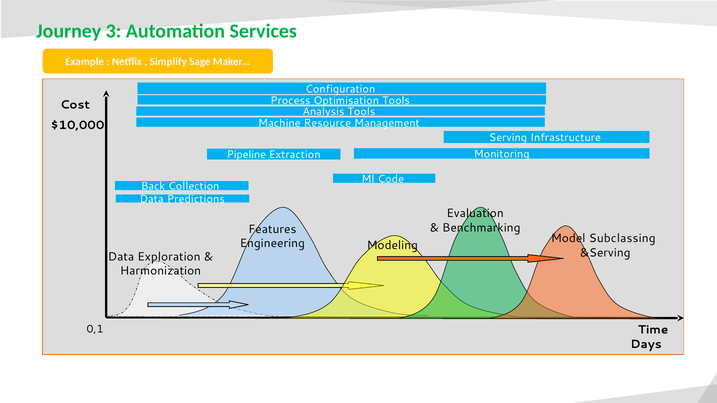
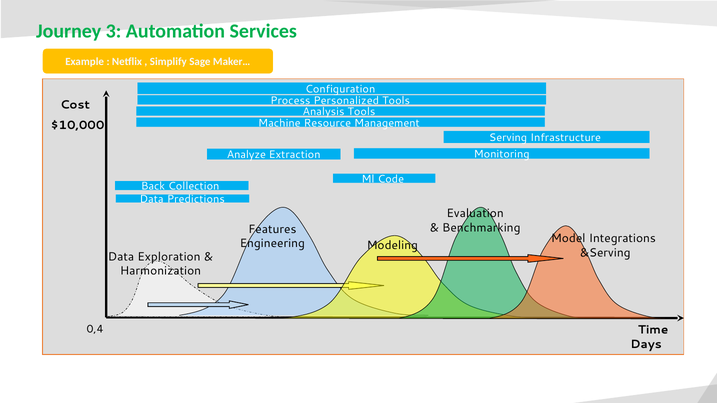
Optimisation: Optimisation -> Personalized
Pipeline: Pipeline -> Analyze
Subclassing: Subclassing -> Integrations
0,1: 0,1 -> 0,4
